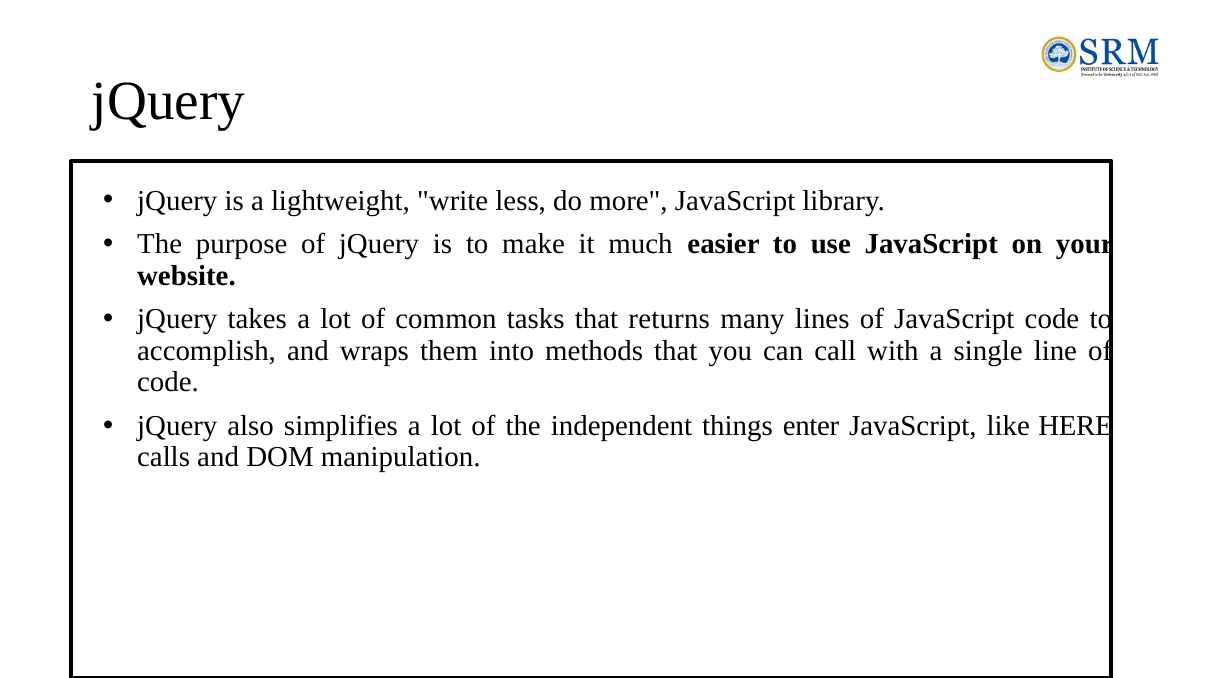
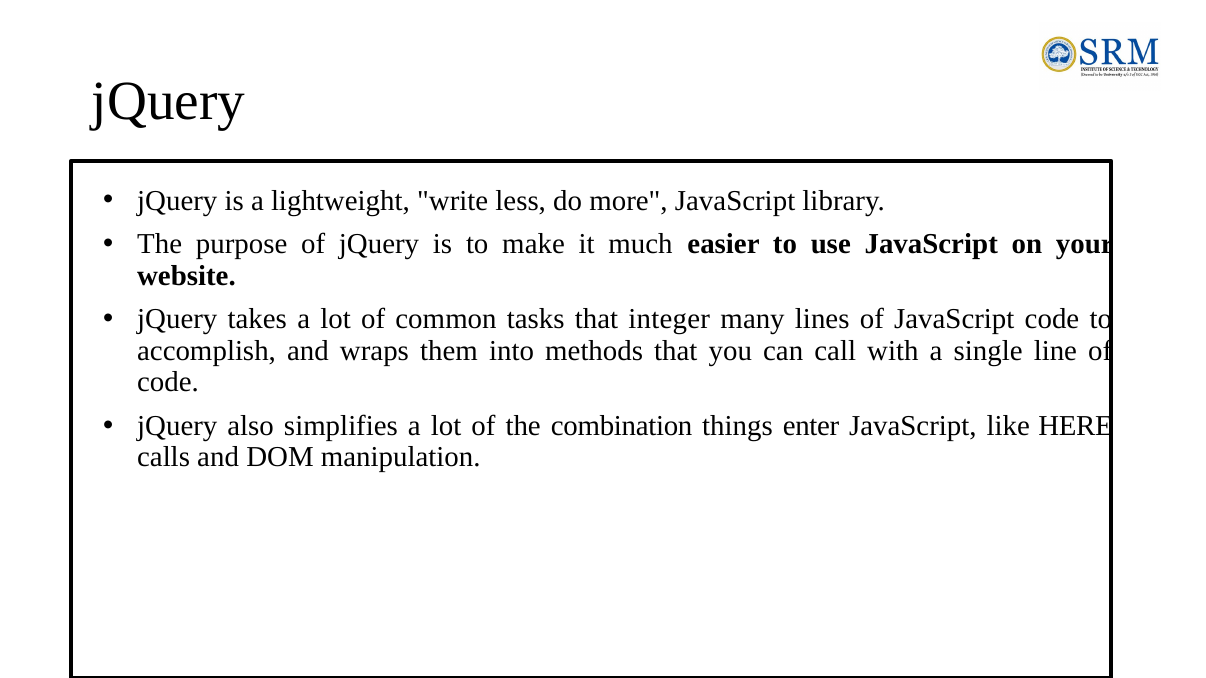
returns: returns -> integer
independent: independent -> combination
